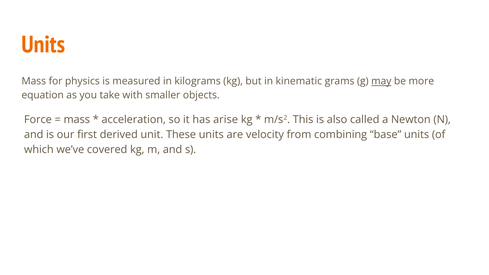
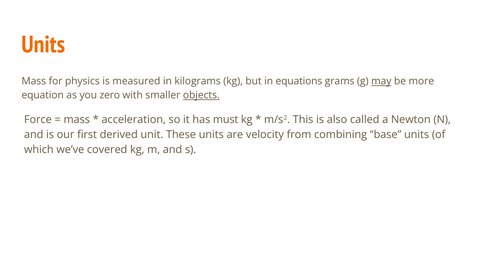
kinematic: kinematic -> equations
take: take -> zero
objects underline: none -> present
arise: arise -> must
